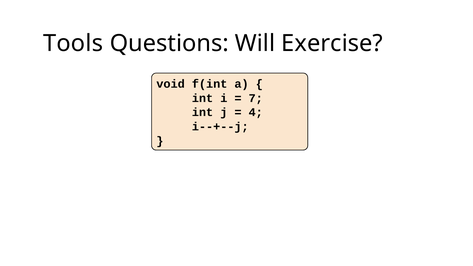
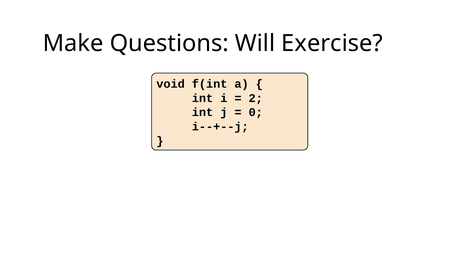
Tools: Tools -> Make
7: 7 -> 2
4: 4 -> 0
